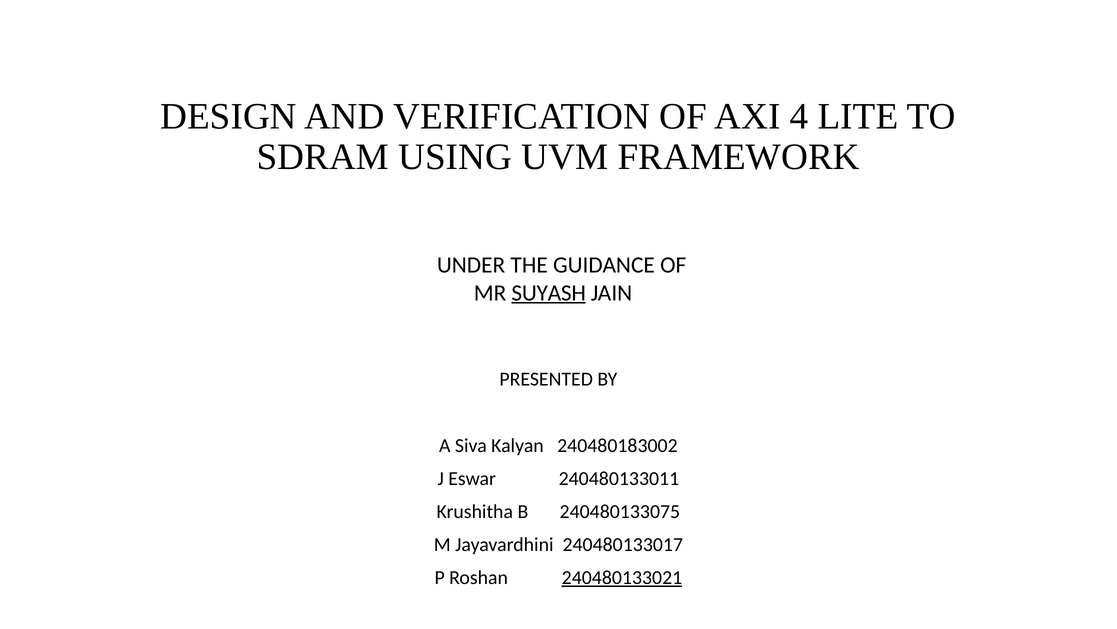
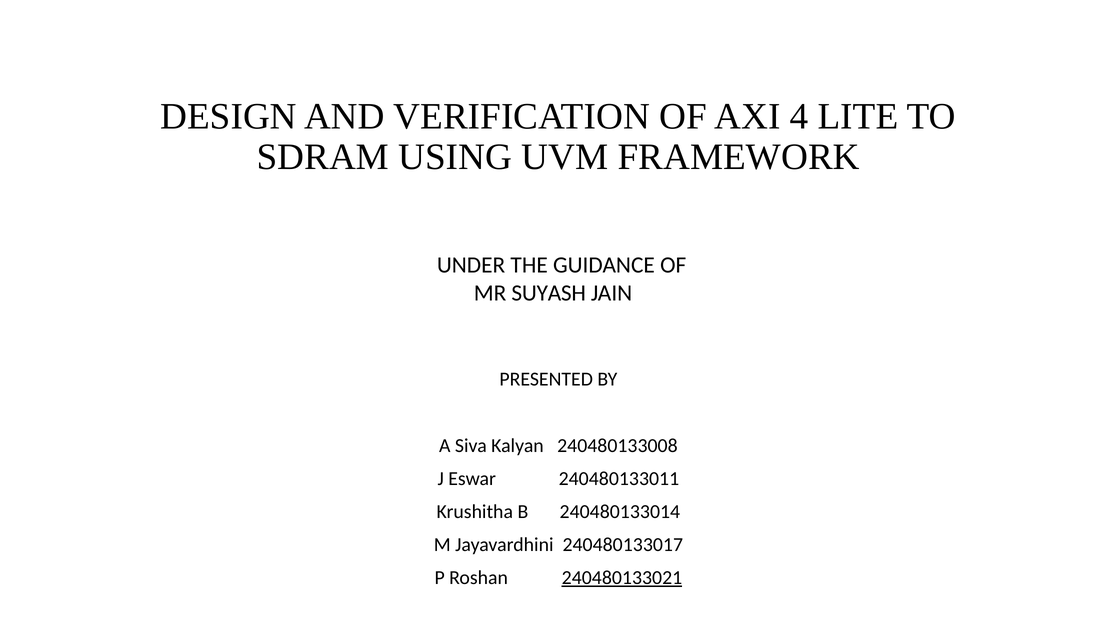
SUYASH underline: present -> none
240480183002: 240480183002 -> 240480133008
240480133075: 240480133075 -> 240480133014
